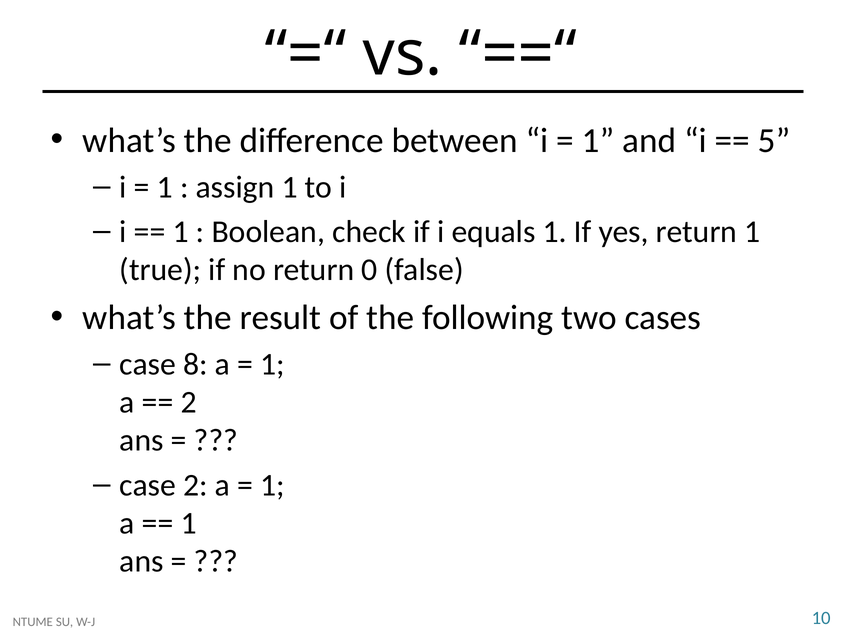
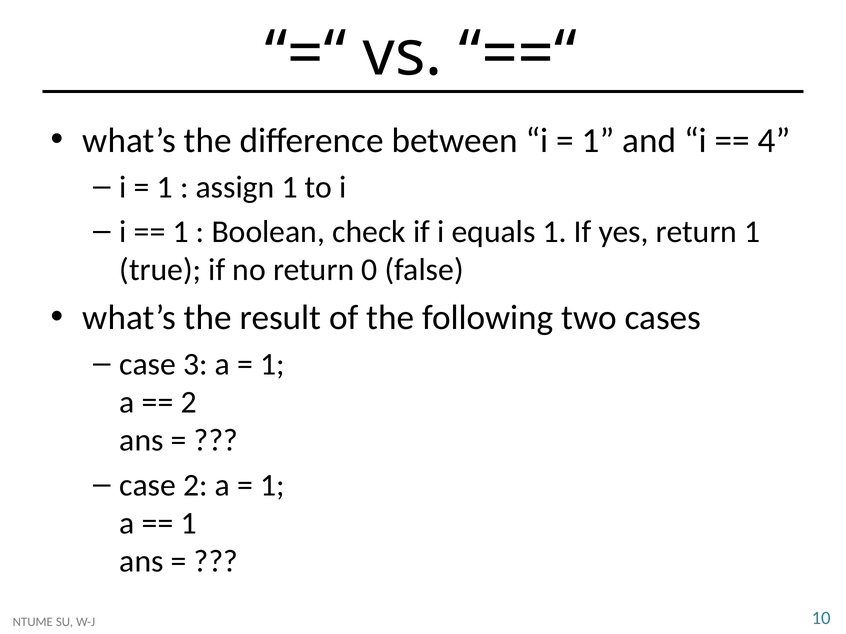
5: 5 -> 4
8: 8 -> 3
